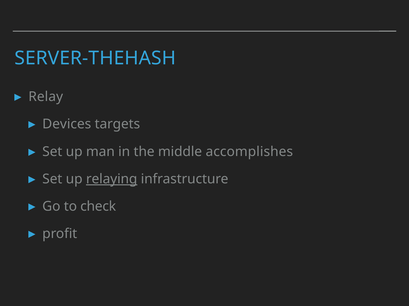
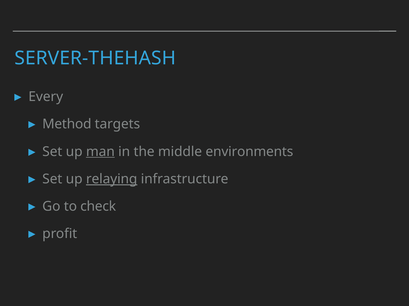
Relay: Relay -> Every
Devices: Devices -> Method
man underline: none -> present
accomplishes: accomplishes -> environments
